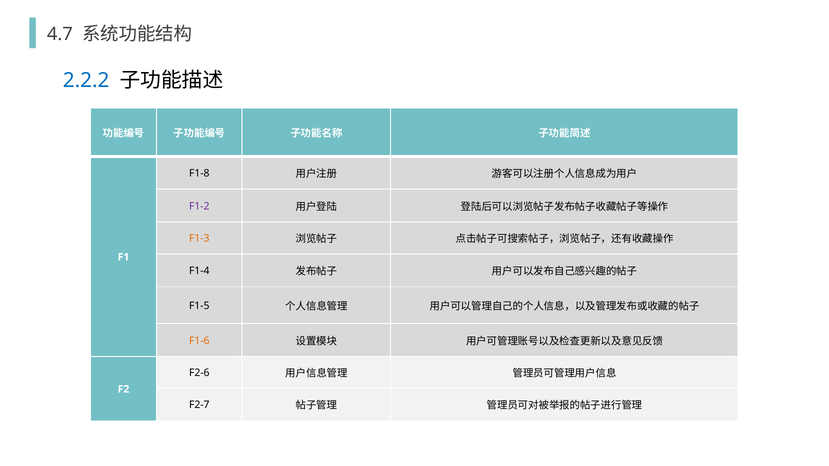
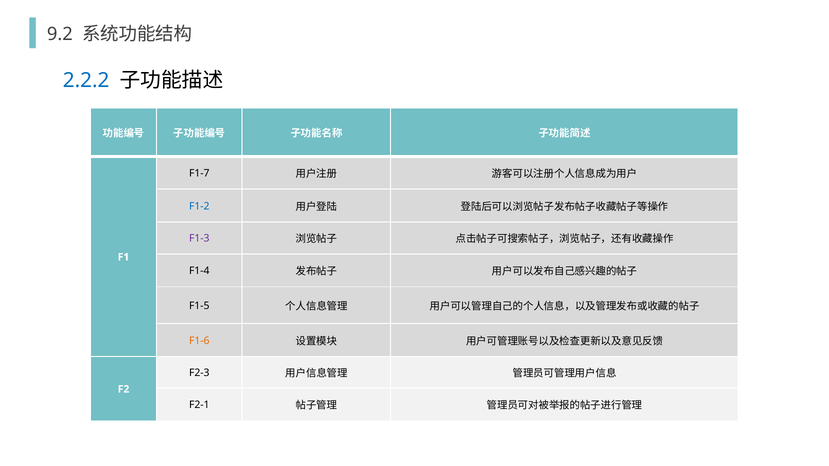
4.7: 4.7 -> 9.2
F1-8: F1-8 -> F1-7
F1-2 colour: purple -> blue
F1-3 colour: orange -> purple
F2-6: F2-6 -> F2-3
F2-7: F2-7 -> F2-1
